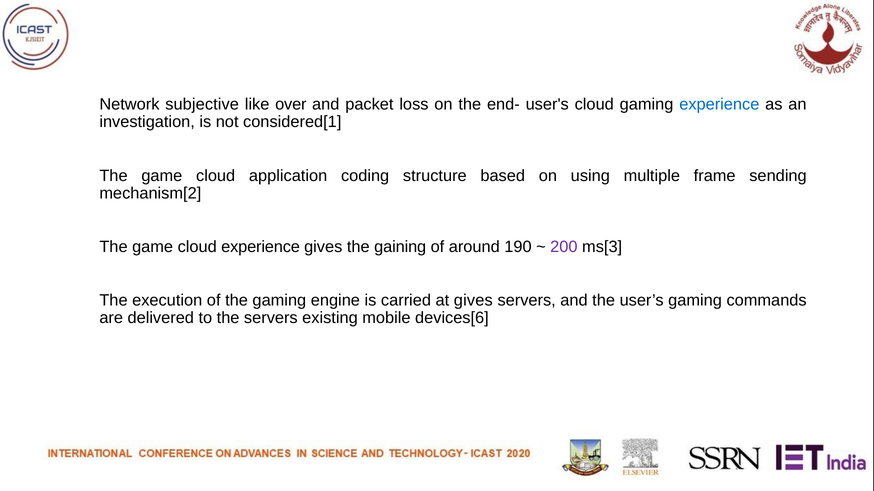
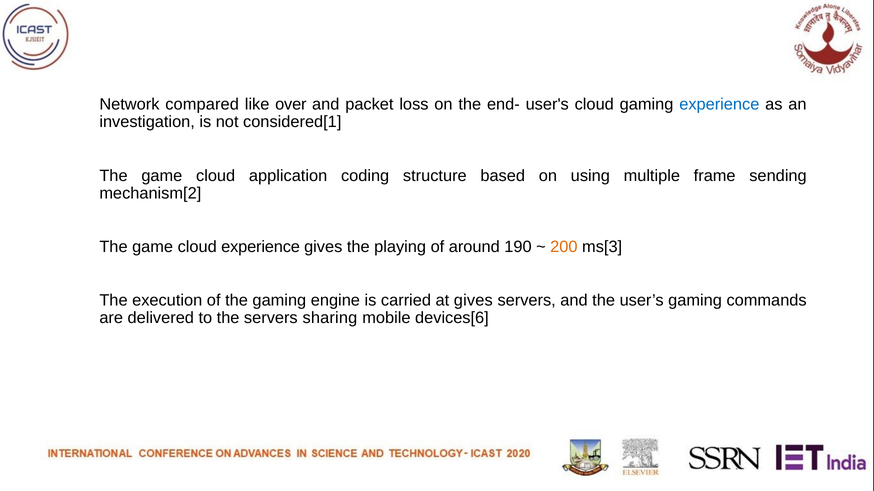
subjective: subjective -> compared
gaining: gaining -> playing
200 colour: purple -> orange
existing: existing -> sharing
